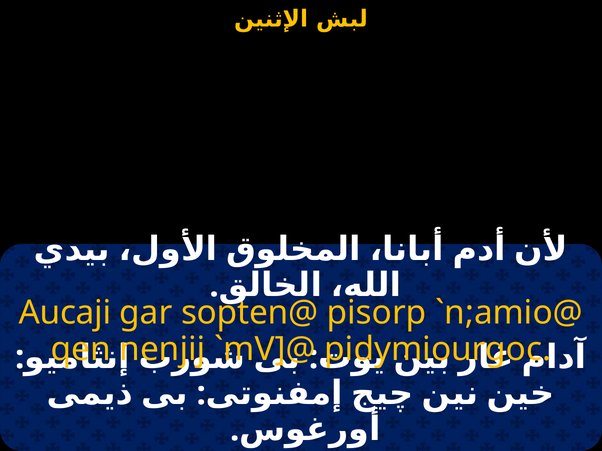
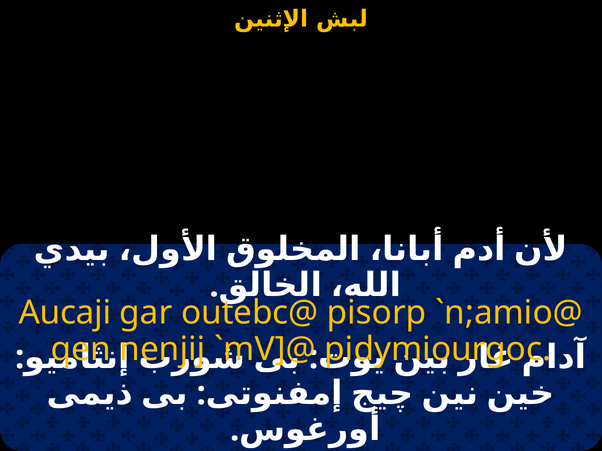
sopten@: sopten@ -> outebc@
